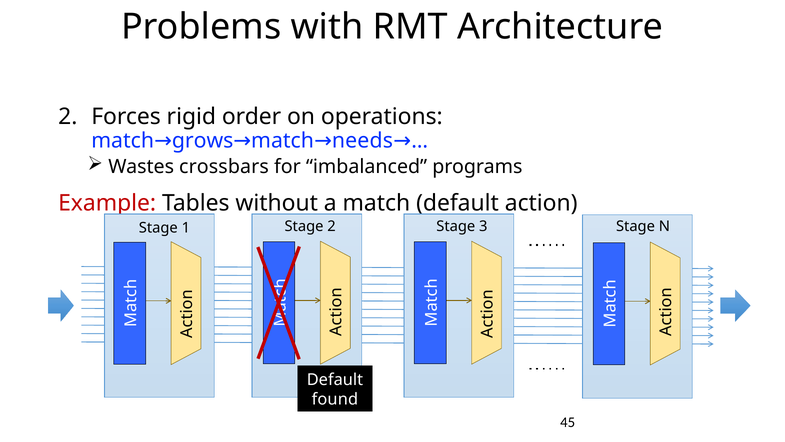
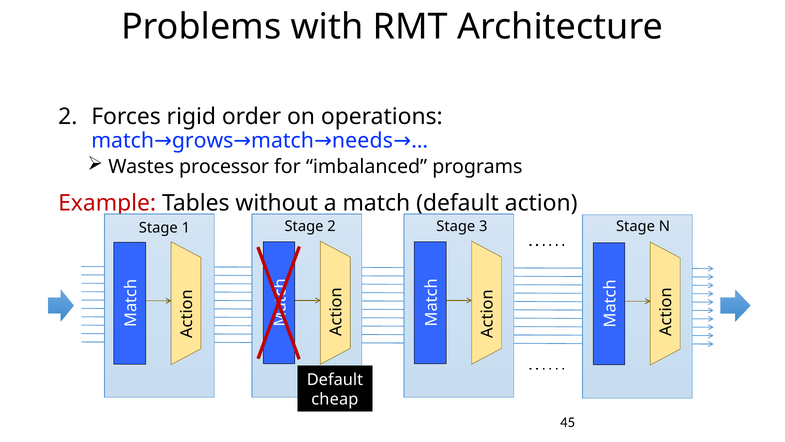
crossbars: crossbars -> processor
found: found -> cheap
